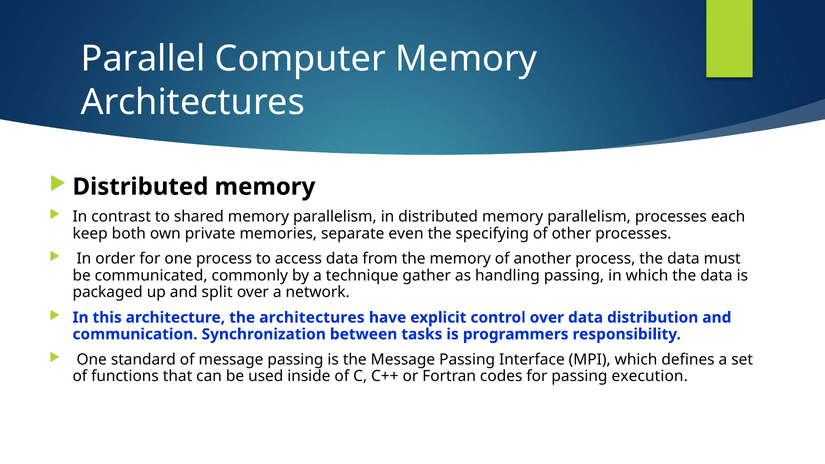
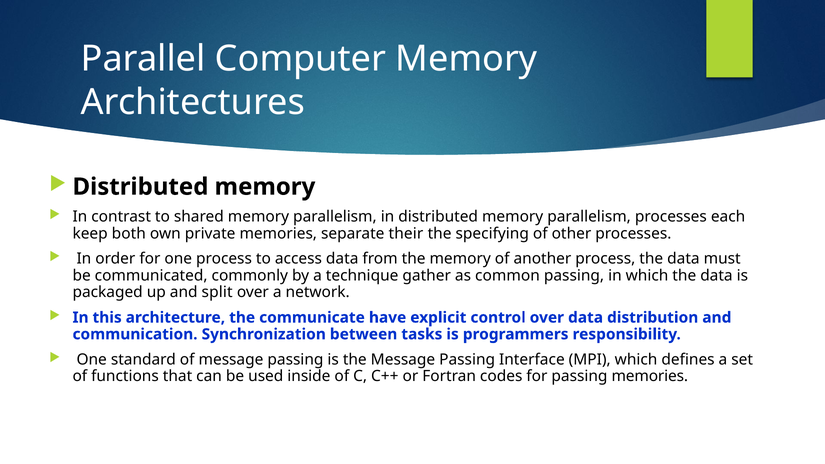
even: even -> their
handling: handling -> common
the architectures: architectures -> communicate
passing execution: execution -> memories
